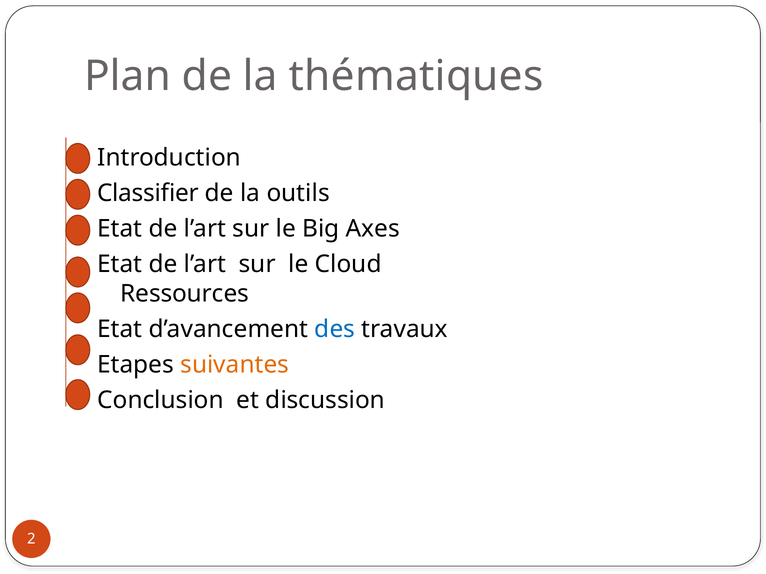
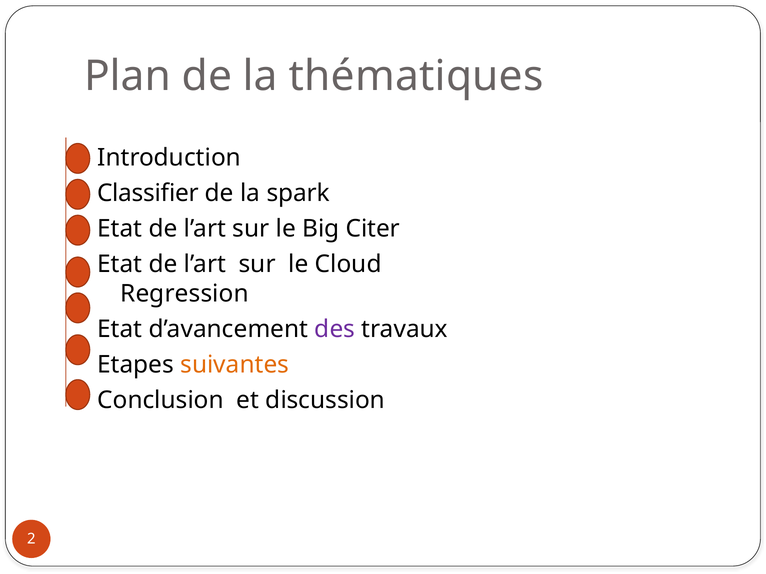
outils: outils -> spark
Axes: Axes -> Citer
Ressources: Ressources -> Regression
des colour: blue -> purple
